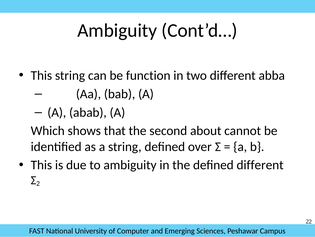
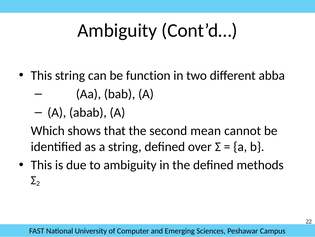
about: about -> mean
defined different: different -> methods
